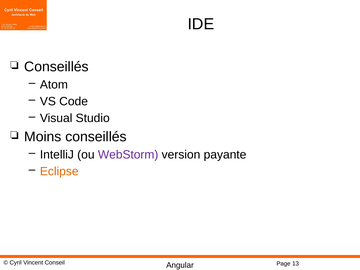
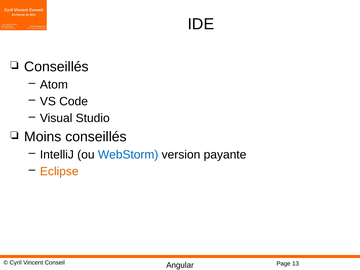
WebStorm colour: purple -> blue
